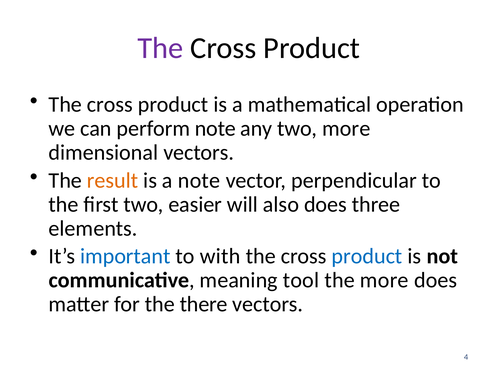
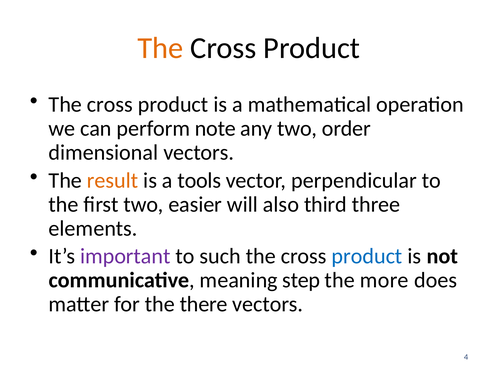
The at (160, 48) colour: purple -> orange
two more: more -> order
a note: note -> tools
also does: does -> third
important colour: blue -> purple
with: with -> such
tool: tool -> step
